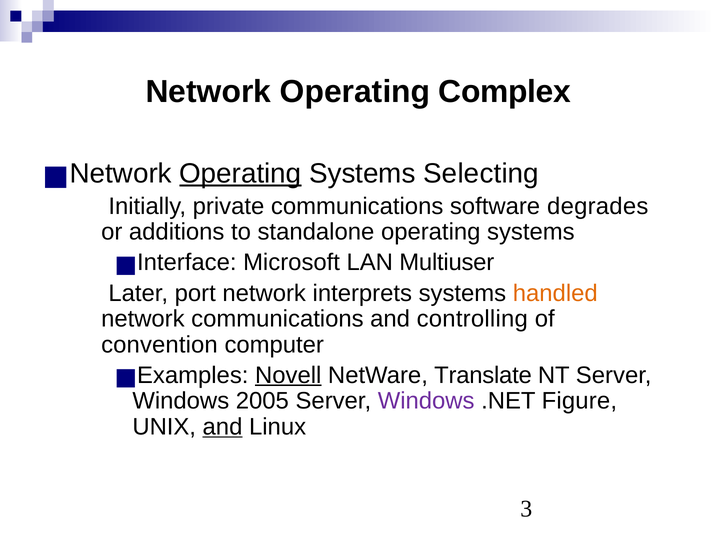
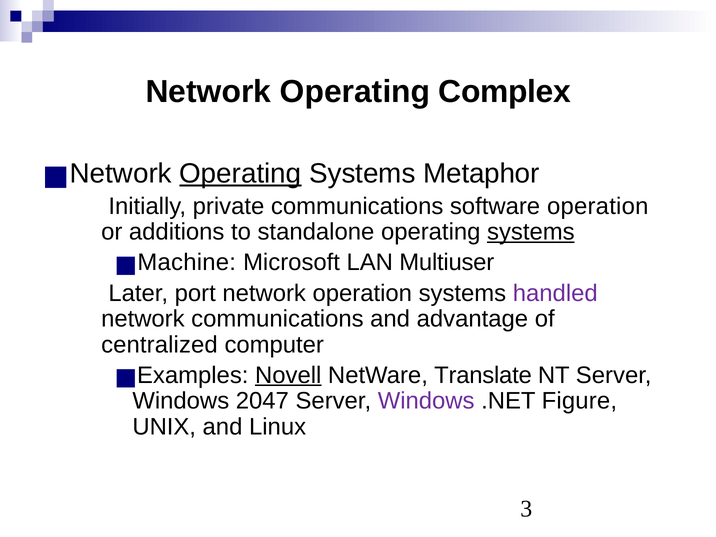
Selecting: Selecting -> Metaphor
software degrades: degrades -> operation
systems at (531, 232) underline: none -> present
Interface: Interface -> Machine
network interprets: interprets -> operation
handled colour: orange -> purple
controlling: controlling -> advantage
convention: convention -> centralized
2005: 2005 -> 2047
and at (223, 427) underline: present -> none
